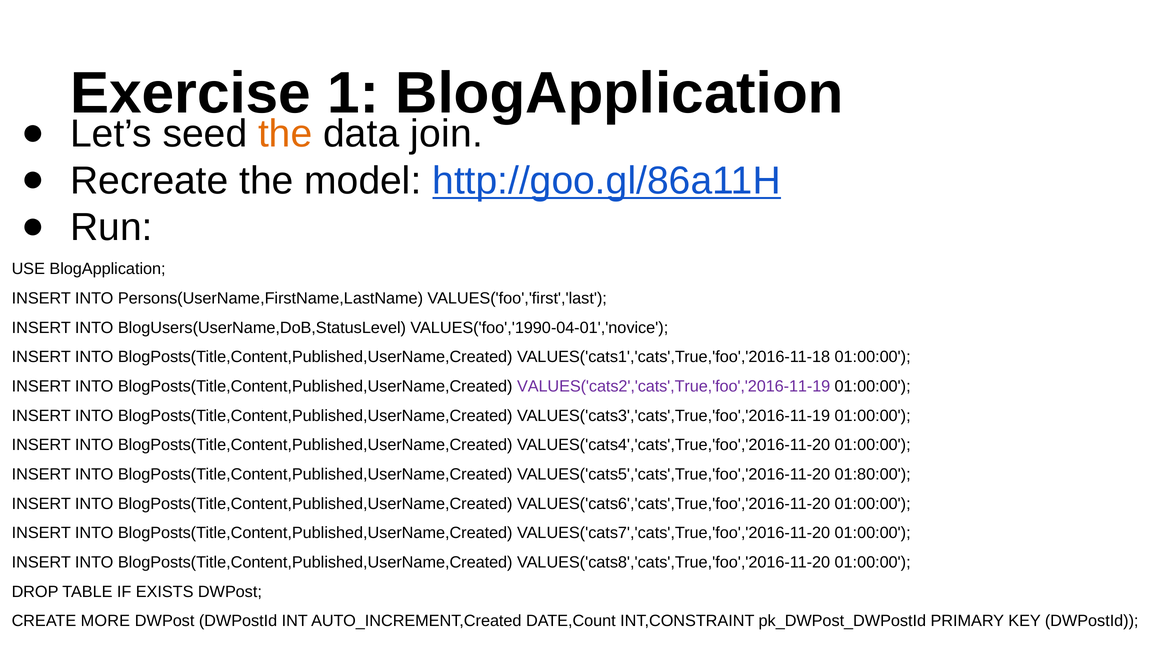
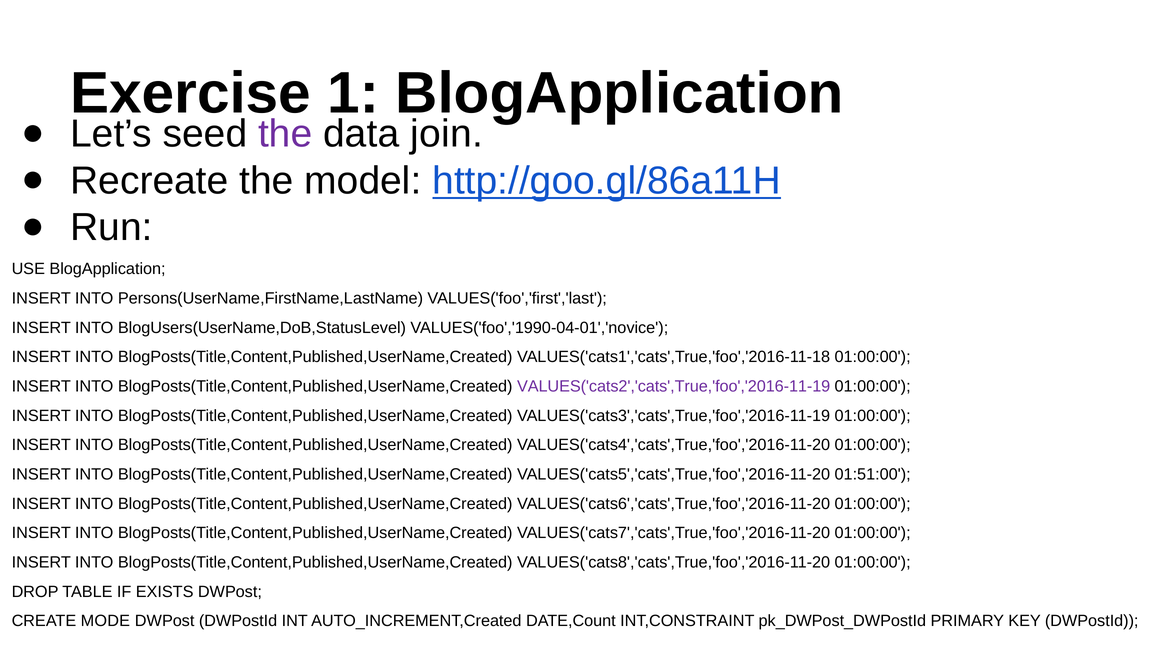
the at (285, 134) colour: orange -> purple
01:80:00: 01:80:00 -> 01:51:00
MORE: MORE -> MODE
